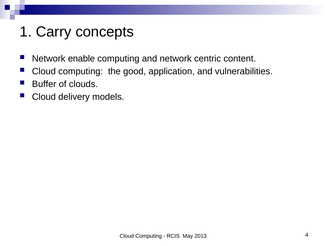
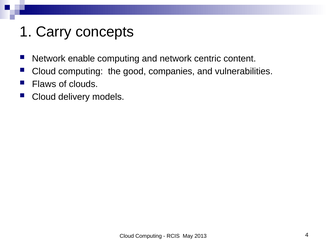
application: application -> companies
Buffer: Buffer -> Flaws
